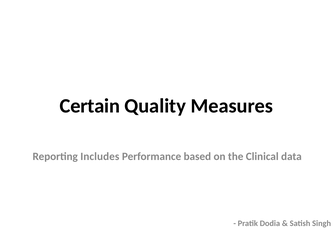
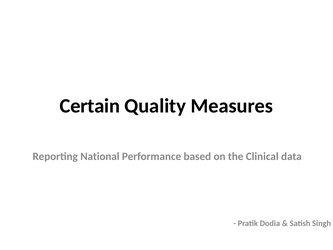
Includes: Includes -> National
